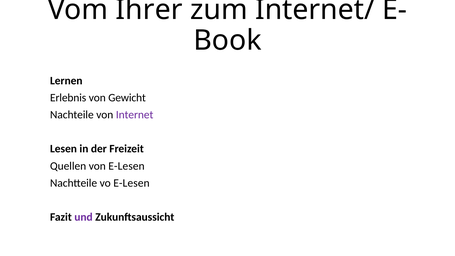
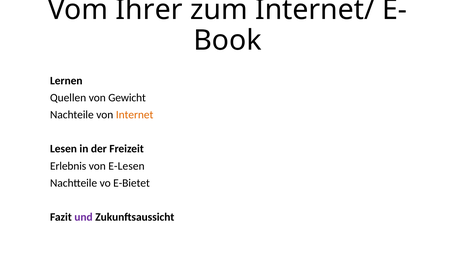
Erlebnis: Erlebnis -> Quellen
Internet colour: purple -> orange
Quellen: Quellen -> Erlebnis
vo E-Lesen: E-Lesen -> E-Bietet
